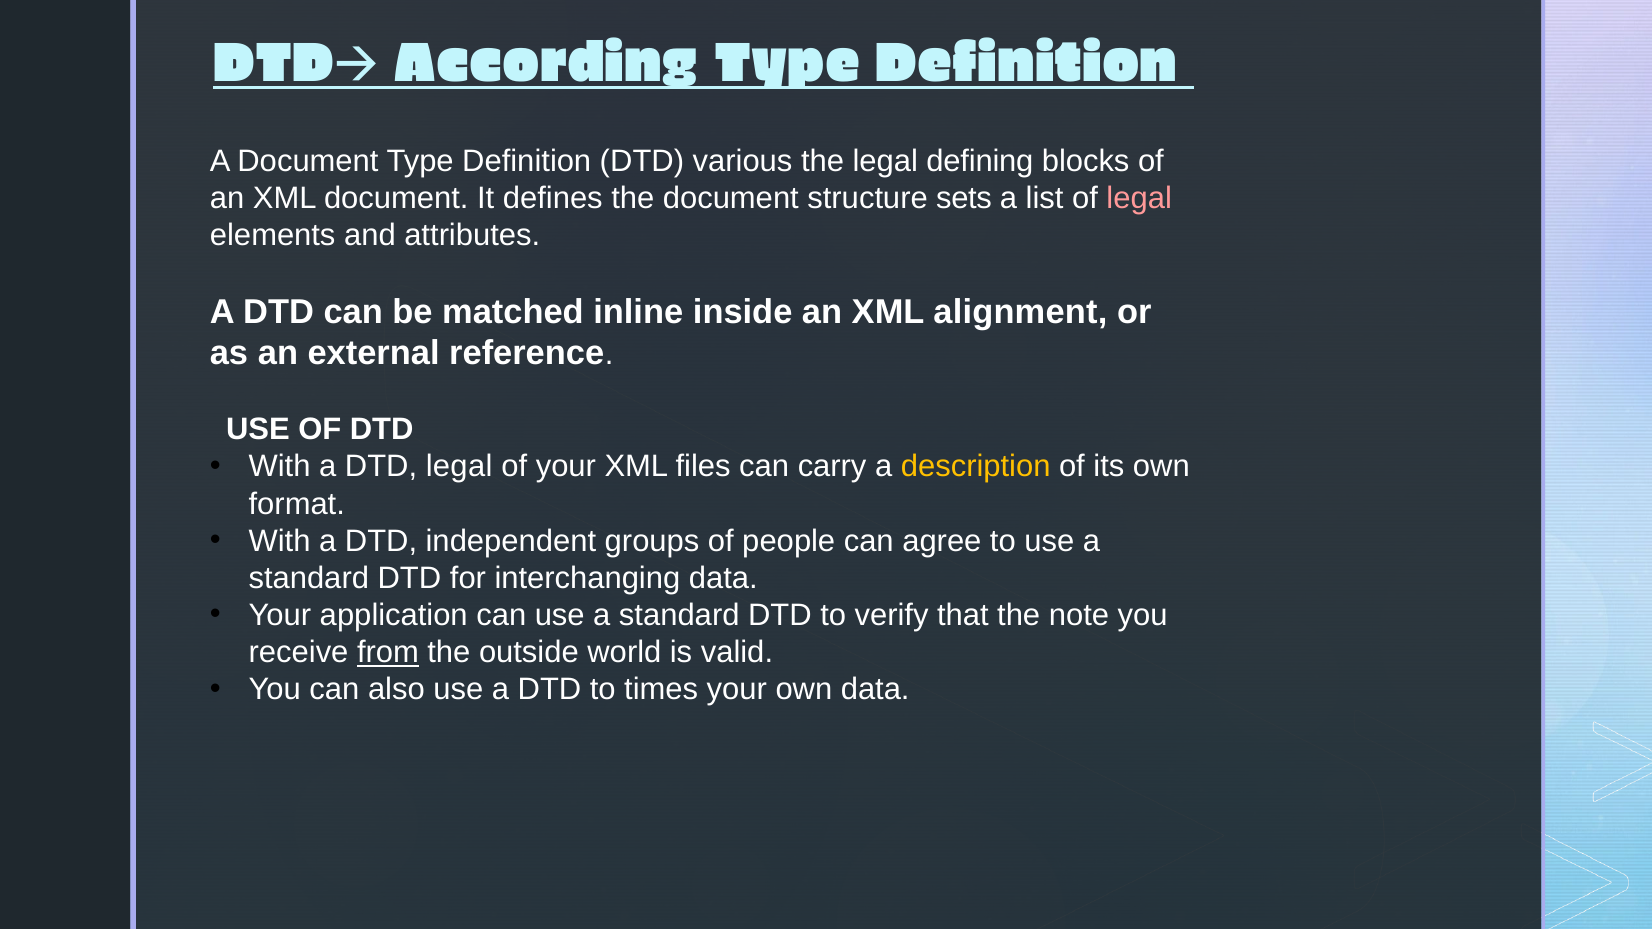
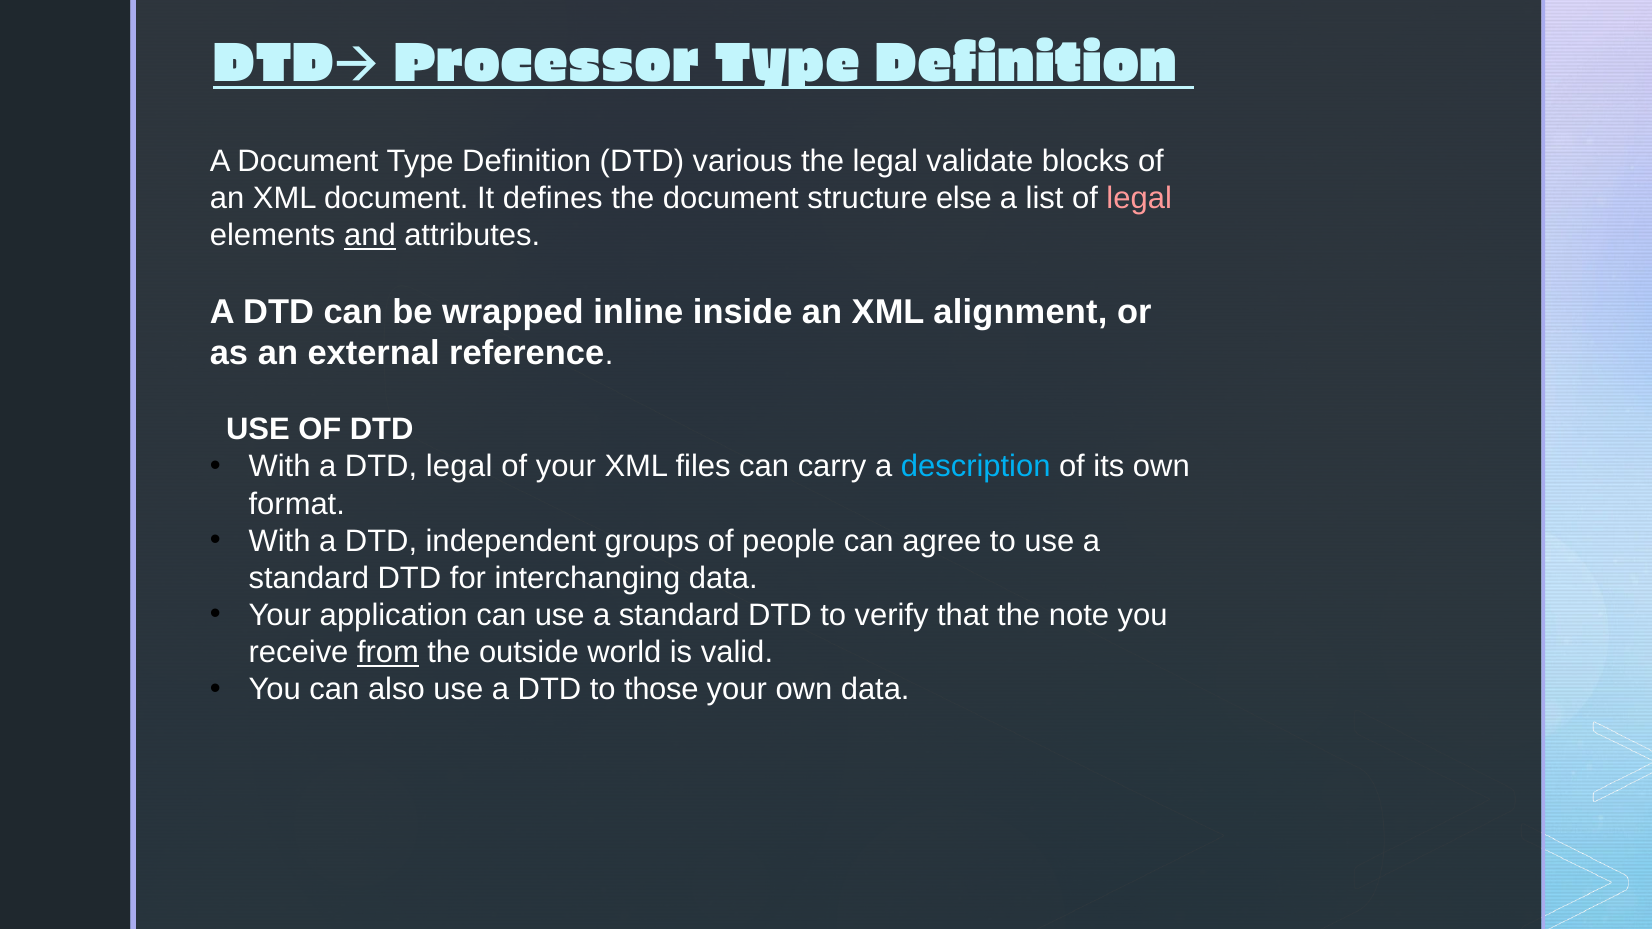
According: According -> Processor
defining: defining -> validate
sets: sets -> else
and underline: none -> present
matched: matched -> wrapped
description colour: yellow -> light blue
times: times -> those
